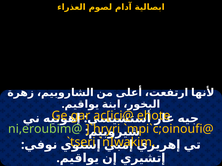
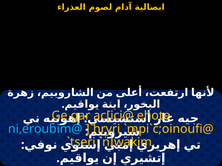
ni,eroubim@ colour: light green -> light blue
